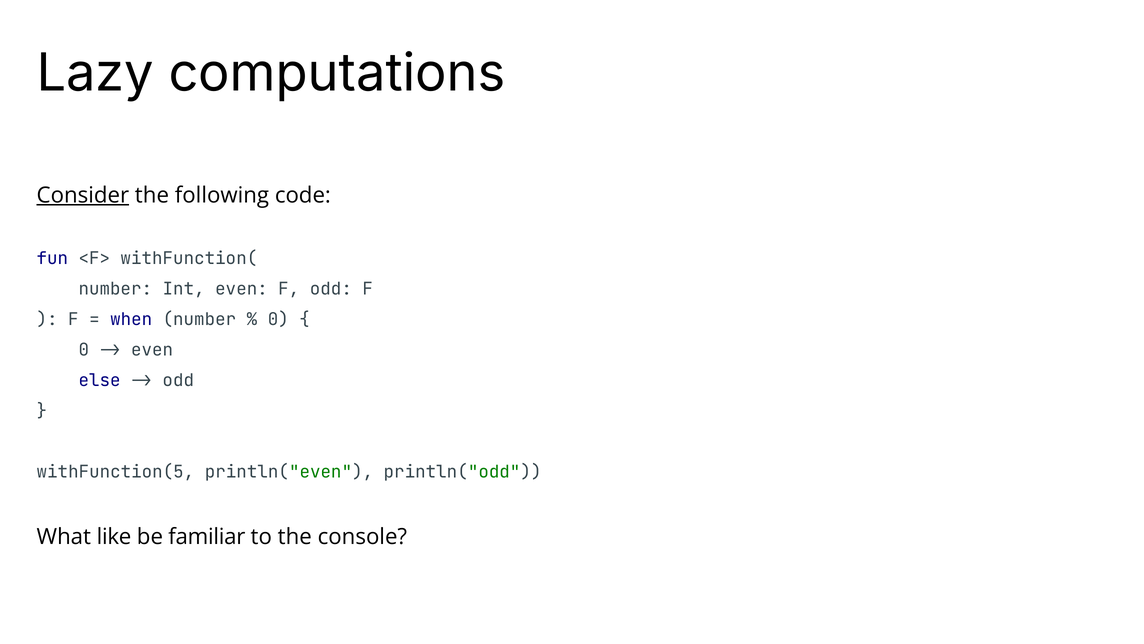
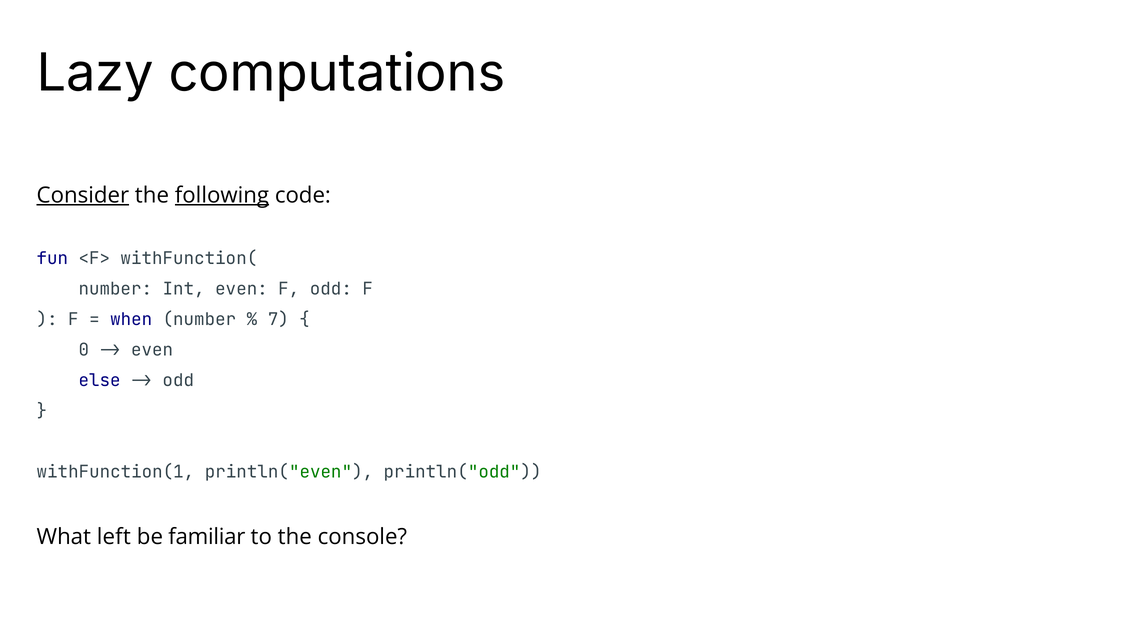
following underline: none -> present
0 at (278, 319): 0 -> 7
withFunction(5: withFunction(5 -> withFunction(1
like: like -> left
